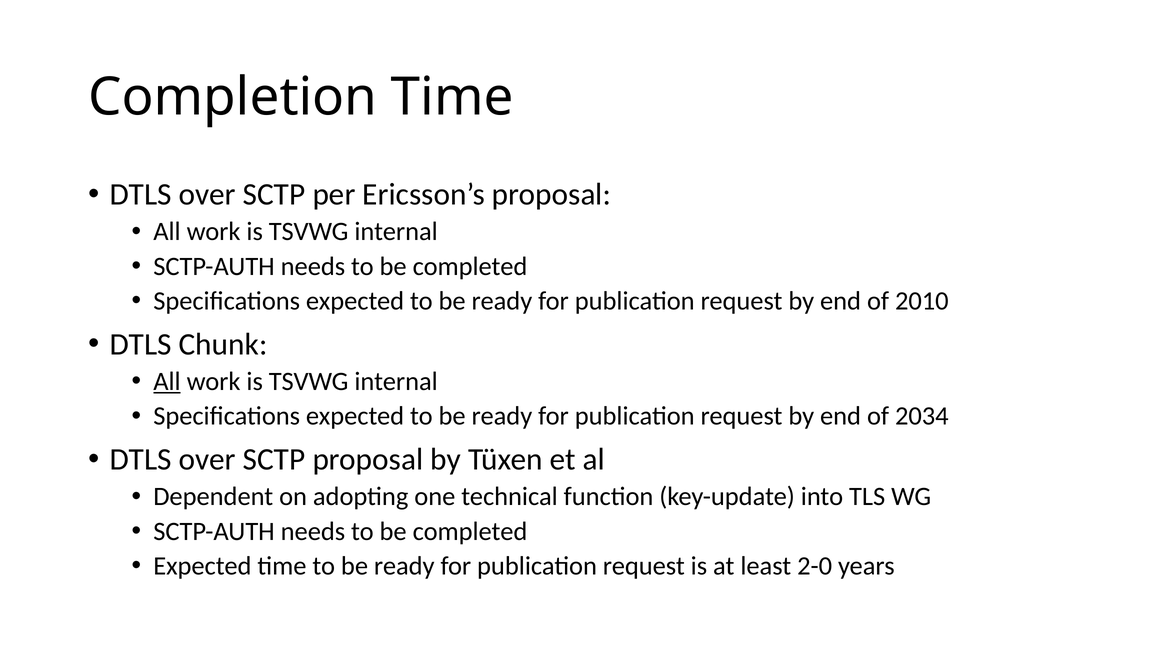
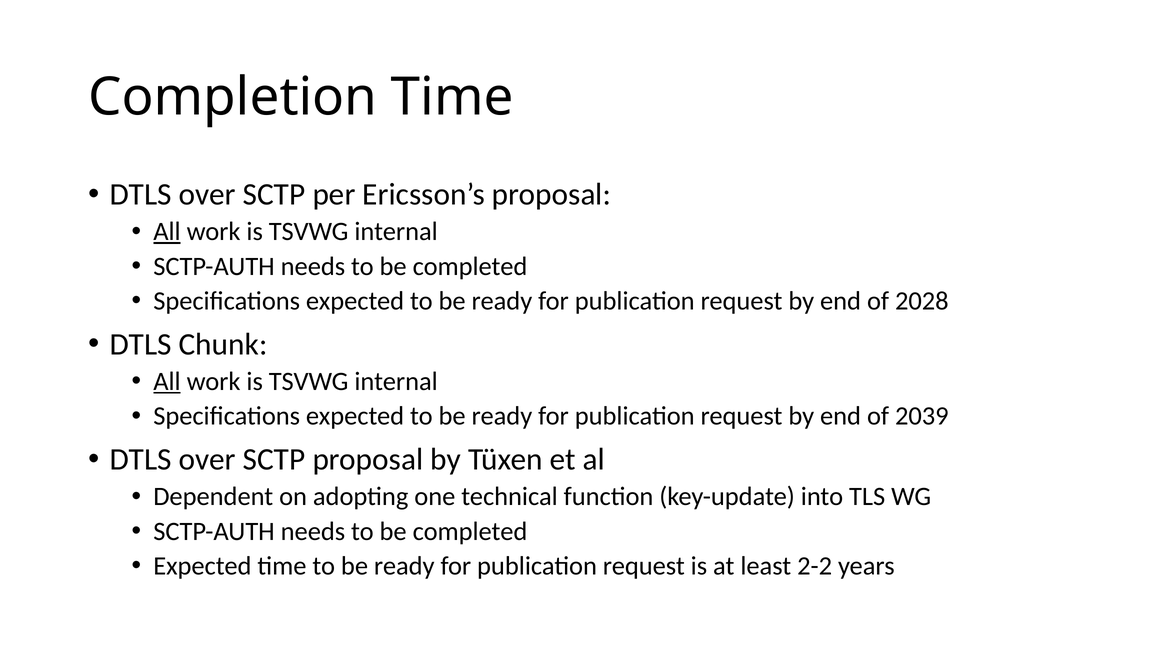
All at (167, 232) underline: none -> present
2010: 2010 -> 2028
2034: 2034 -> 2039
2-0: 2-0 -> 2-2
